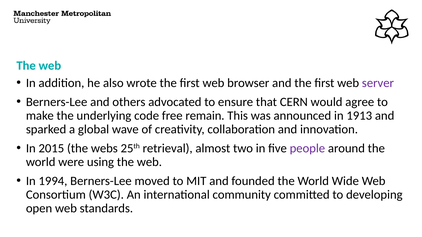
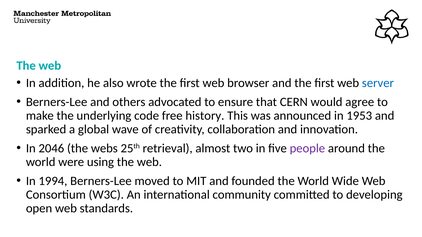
server colour: purple -> blue
remain: remain -> history
1913: 1913 -> 1953
2015: 2015 -> 2046
